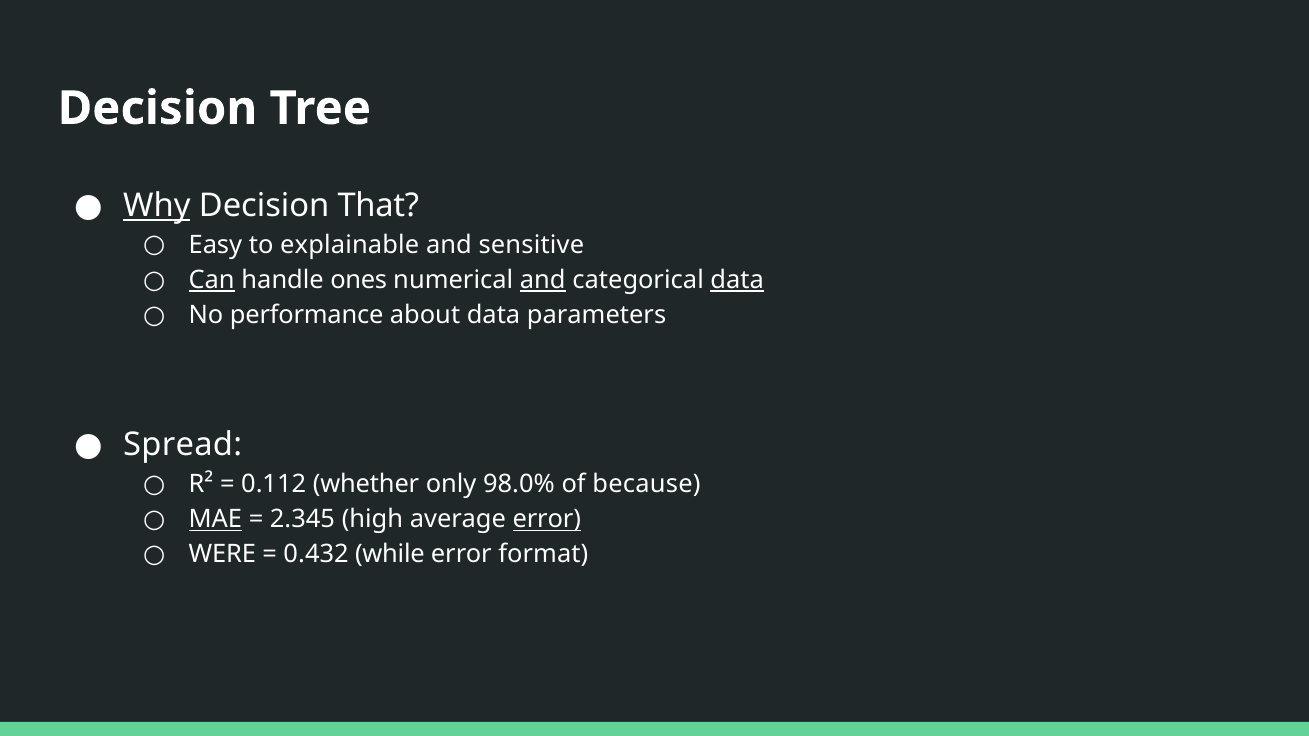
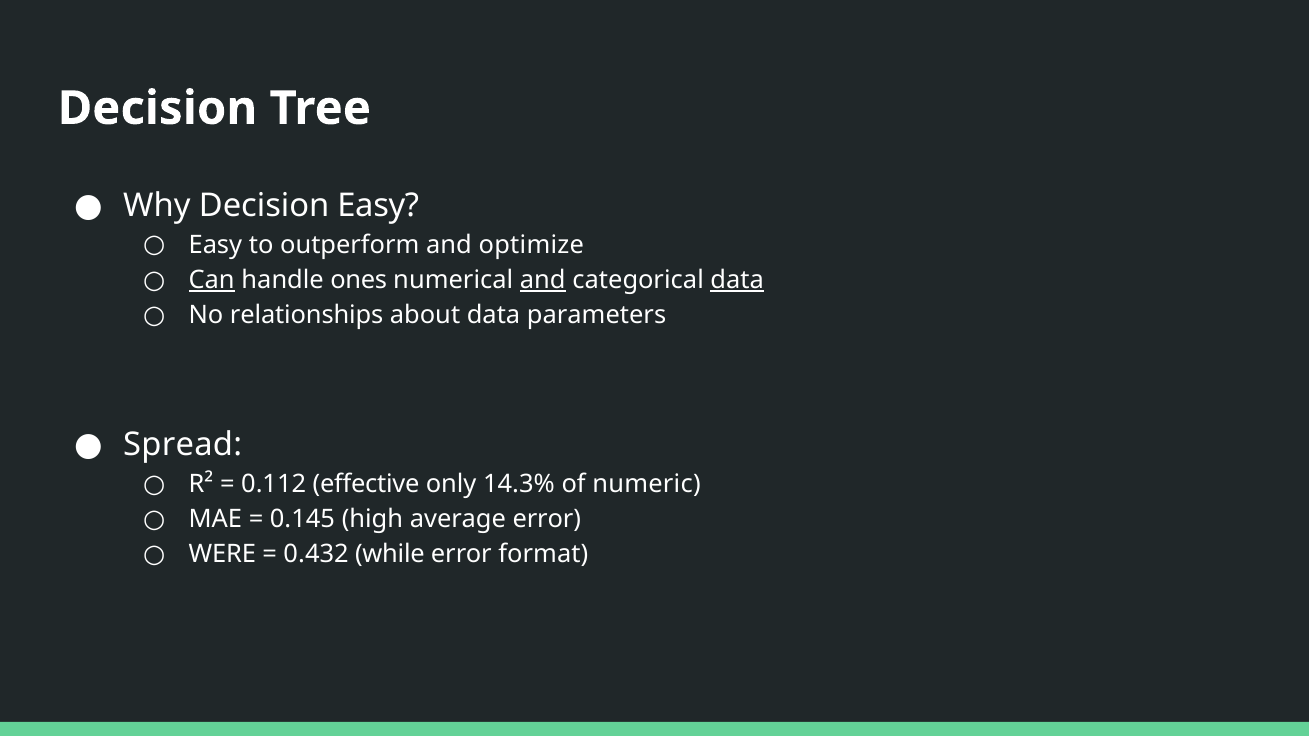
Why underline: present -> none
Decision That: That -> Easy
explainable: explainable -> outperform
sensitive: sensitive -> optimize
performance: performance -> relationships
whether: whether -> effective
98.0%: 98.0% -> 14.3%
because: because -> numeric
MAE underline: present -> none
2.345: 2.345 -> 0.145
error at (547, 520) underline: present -> none
